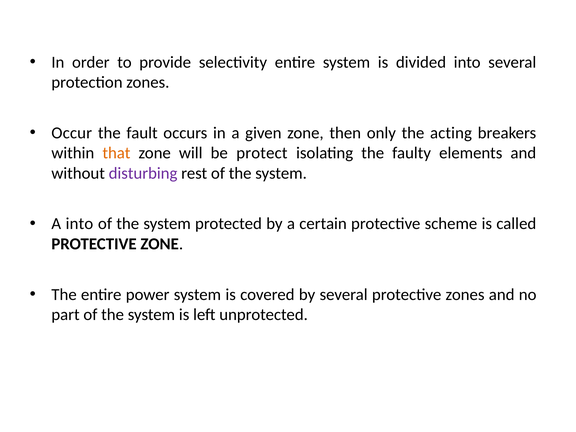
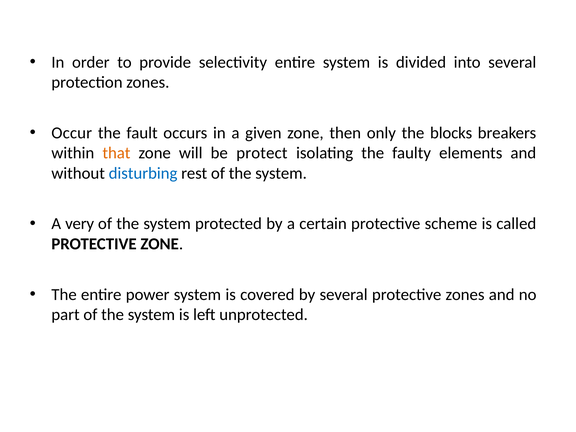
acting: acting -> blocks
disturbing colour: purple -> blue
A into: into -> very
